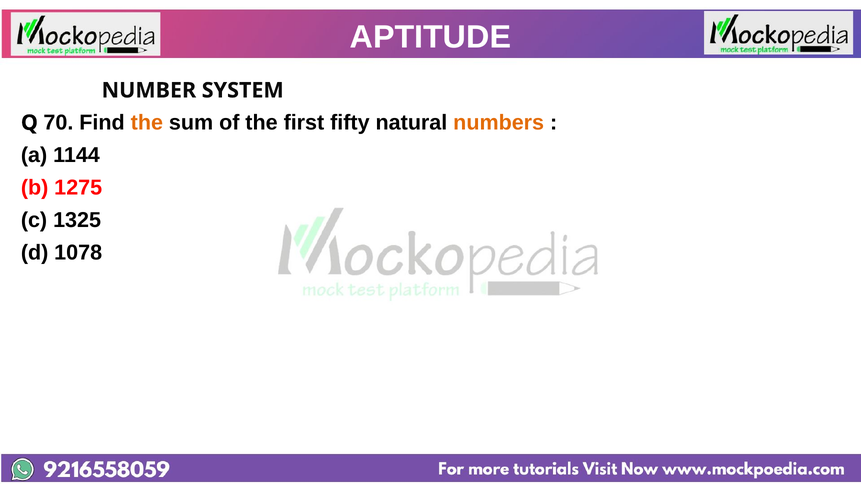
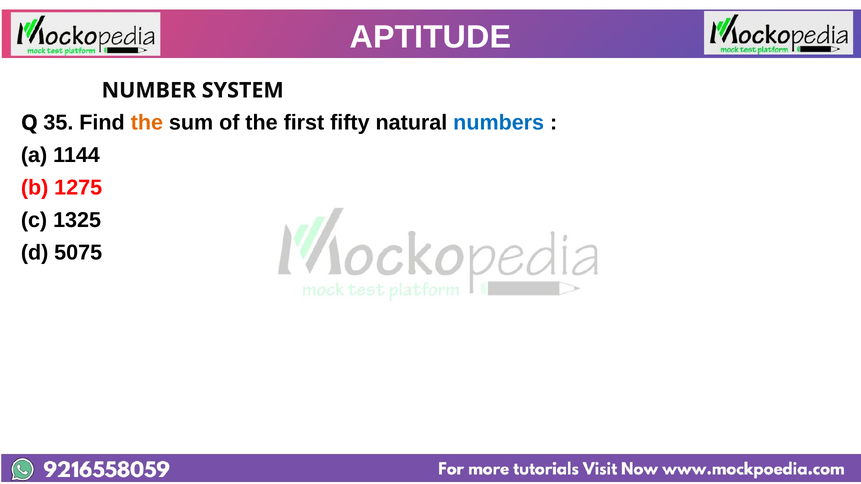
70: 70 -> 35
numbers colour: orange -> blue
1078: 1078 -> 5075
